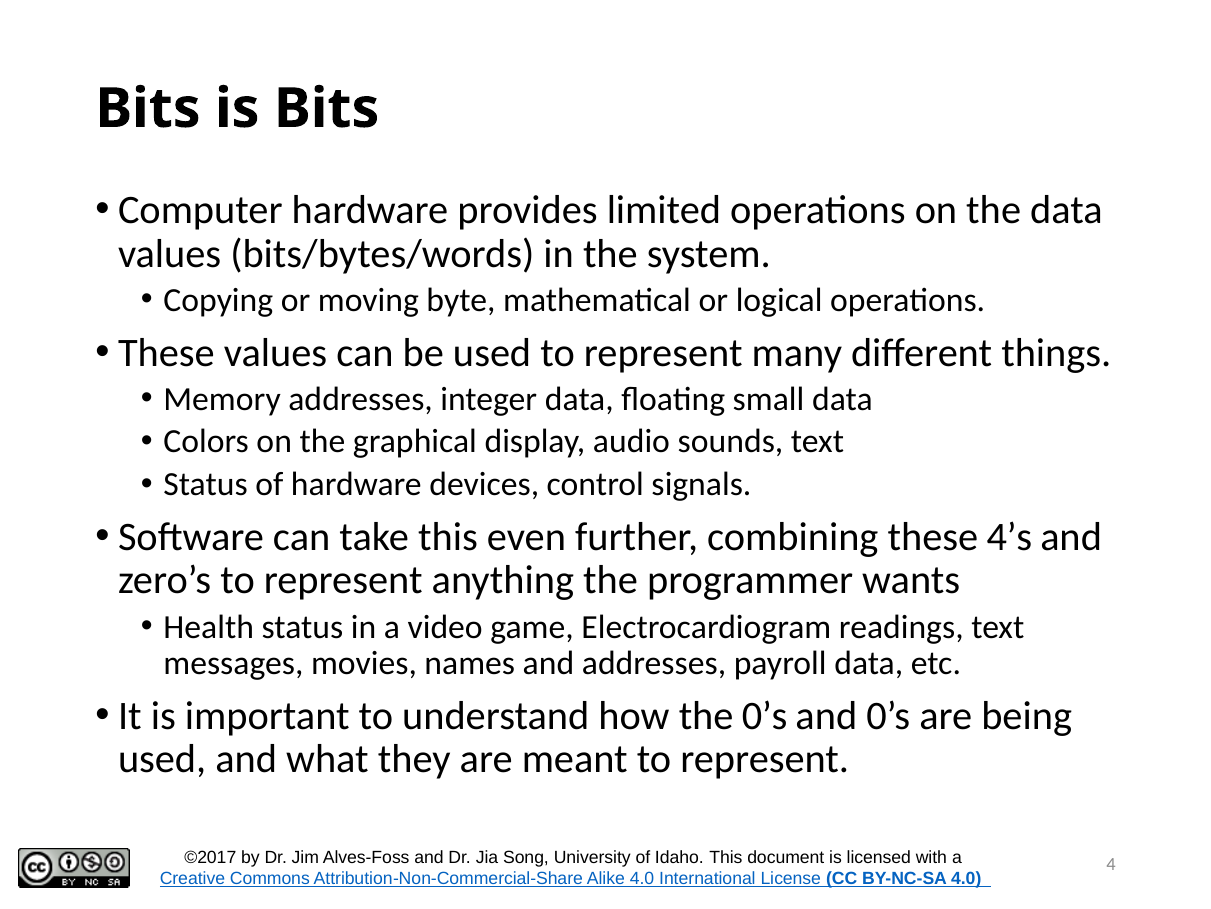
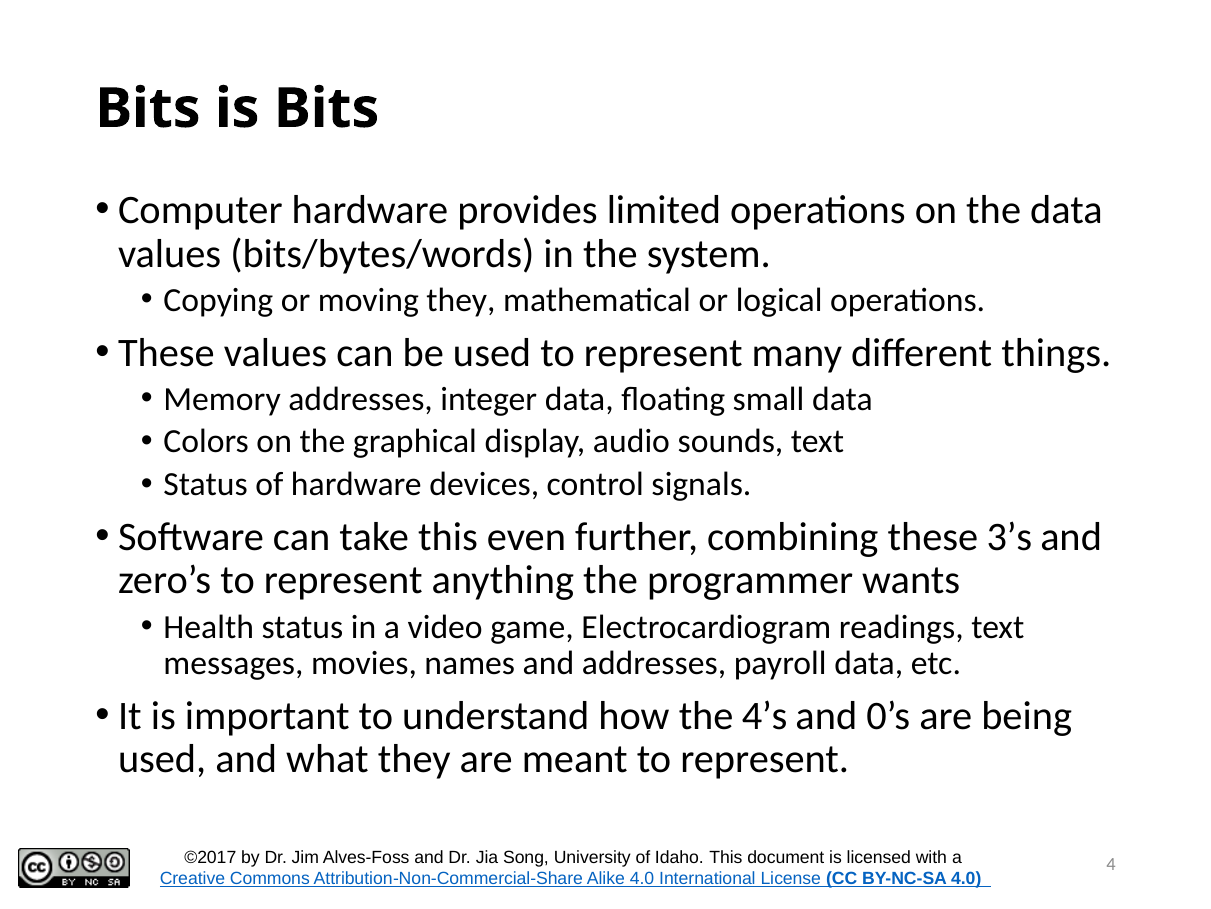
moving byte: byte -> they
4’s: 4’s -> 3’s
the 0’s: 0’s -> 4’s
